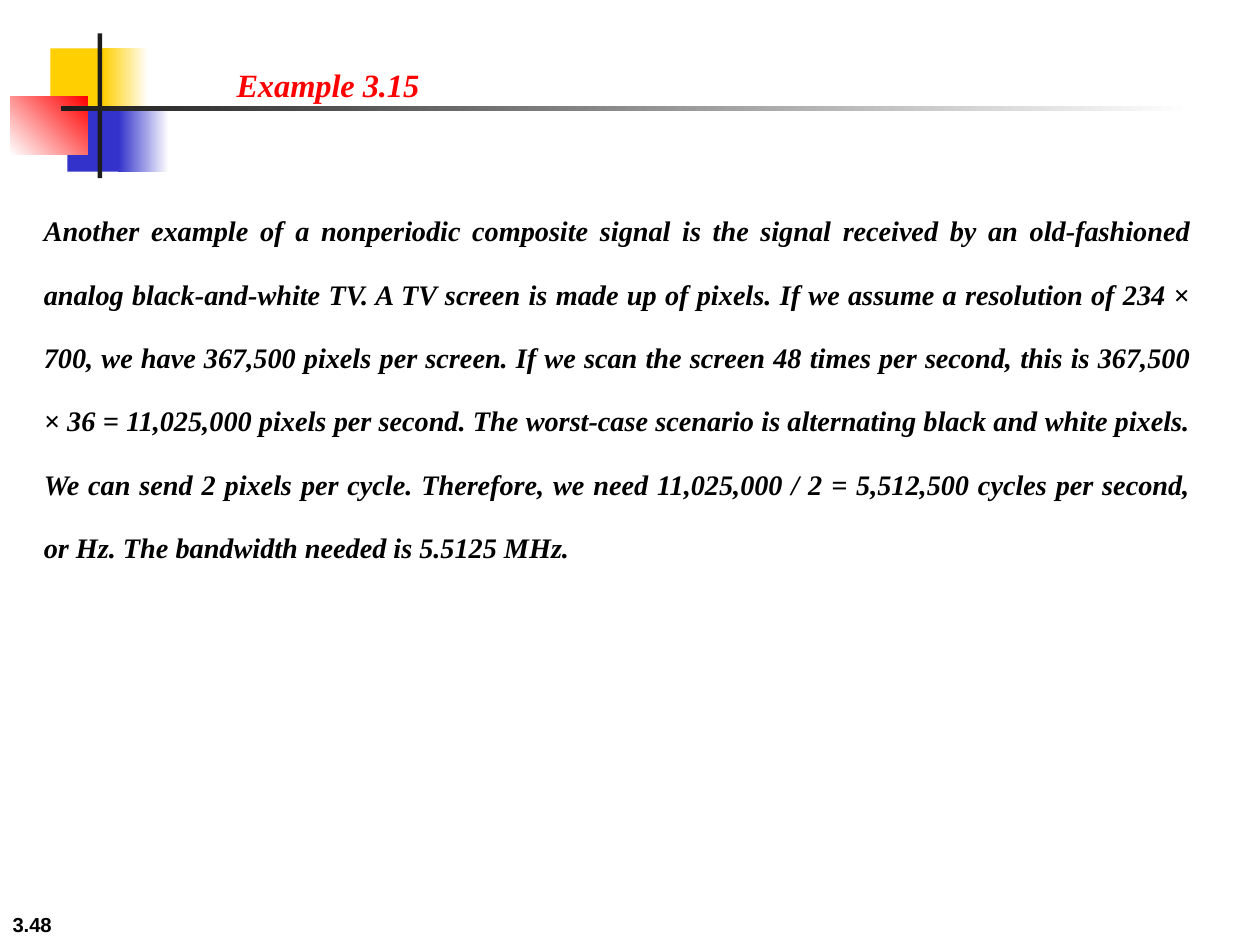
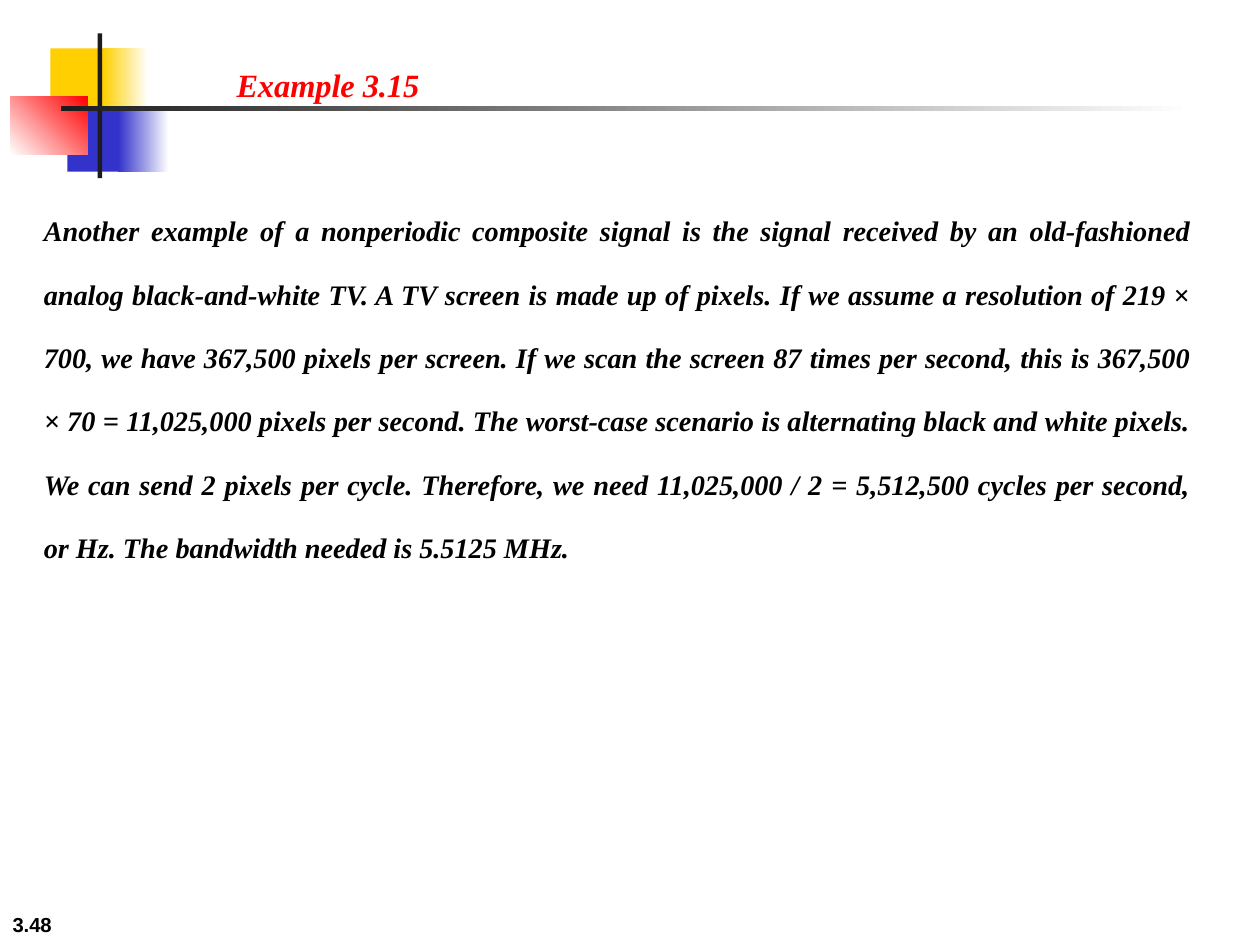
234: 234 -> 219
48: 48 -> 87
36: 36 -> 70
